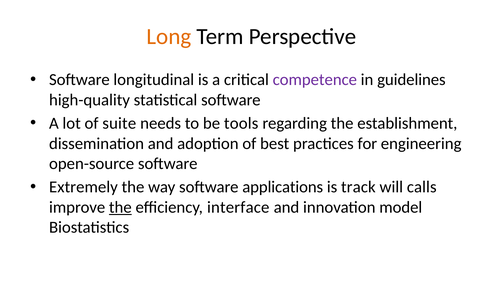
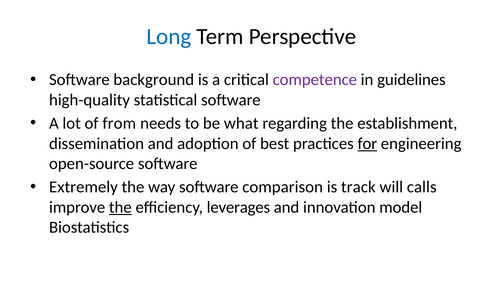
Long colour: orange -> blue
longitudinal: longitudinal -> background
suite: suite -> from
tools: tools -> what
for underline: none -> present
applications: applications -> comparison
interface: interface -> leverages
